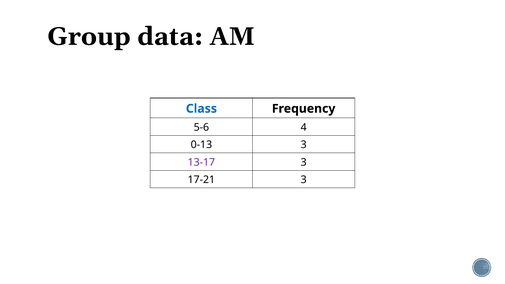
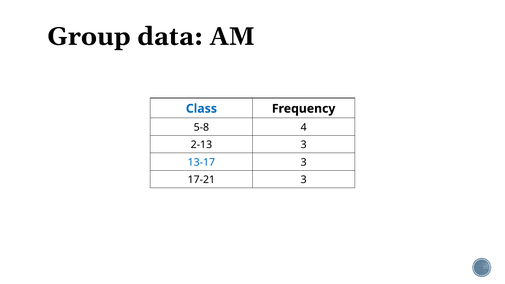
5-6: 5-6 -> 5-8
0-13: 0-13 -> 2-13
13-17 colour: purple -> blue
